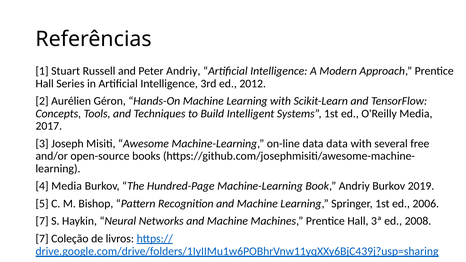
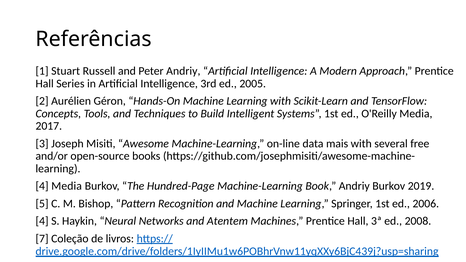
2012: 2012 -> 2005
data data: data -> mais
7 at (42, 221): 7 -> 4
Networks and Machine: Machine -> Atentem
